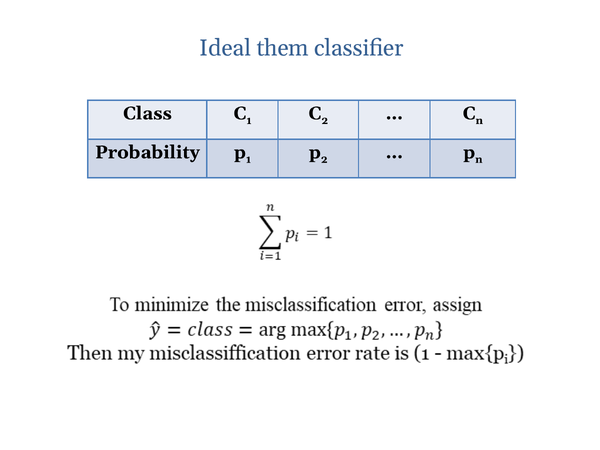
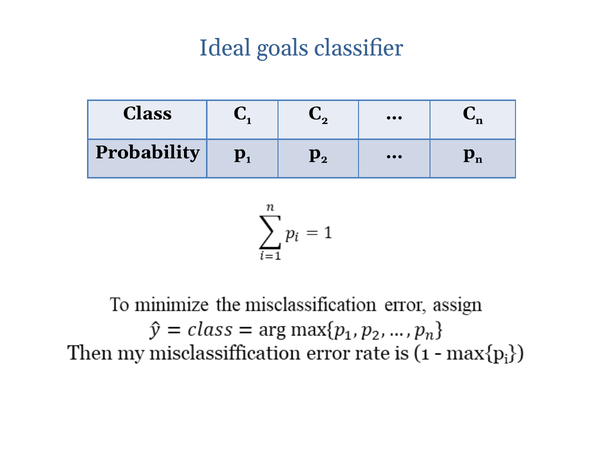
them: them -> goals
